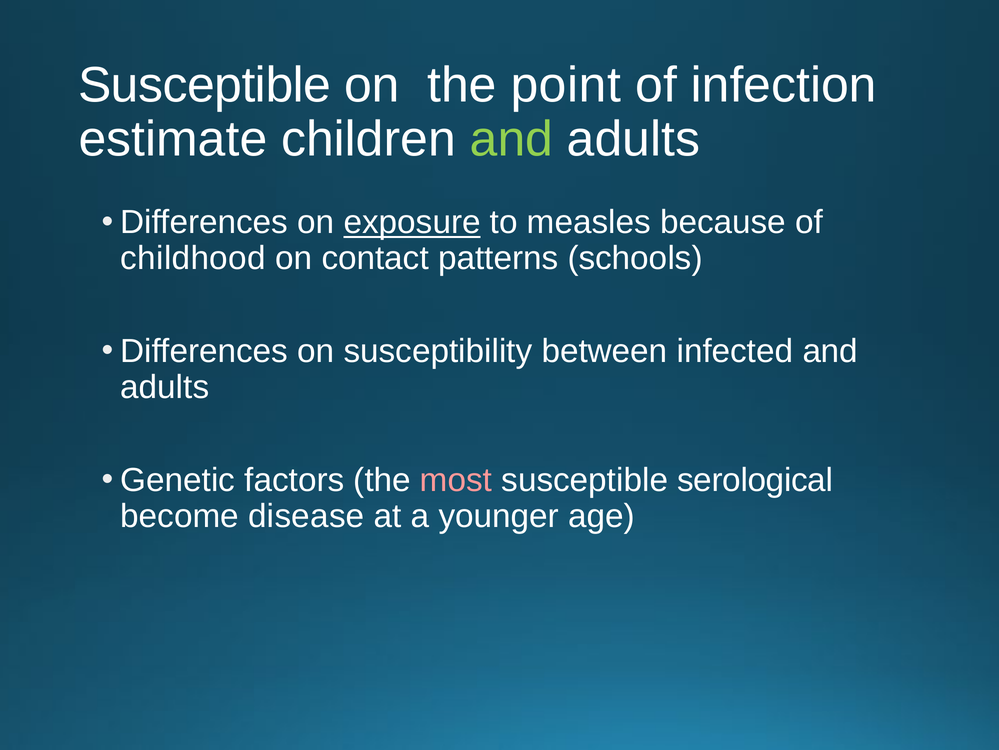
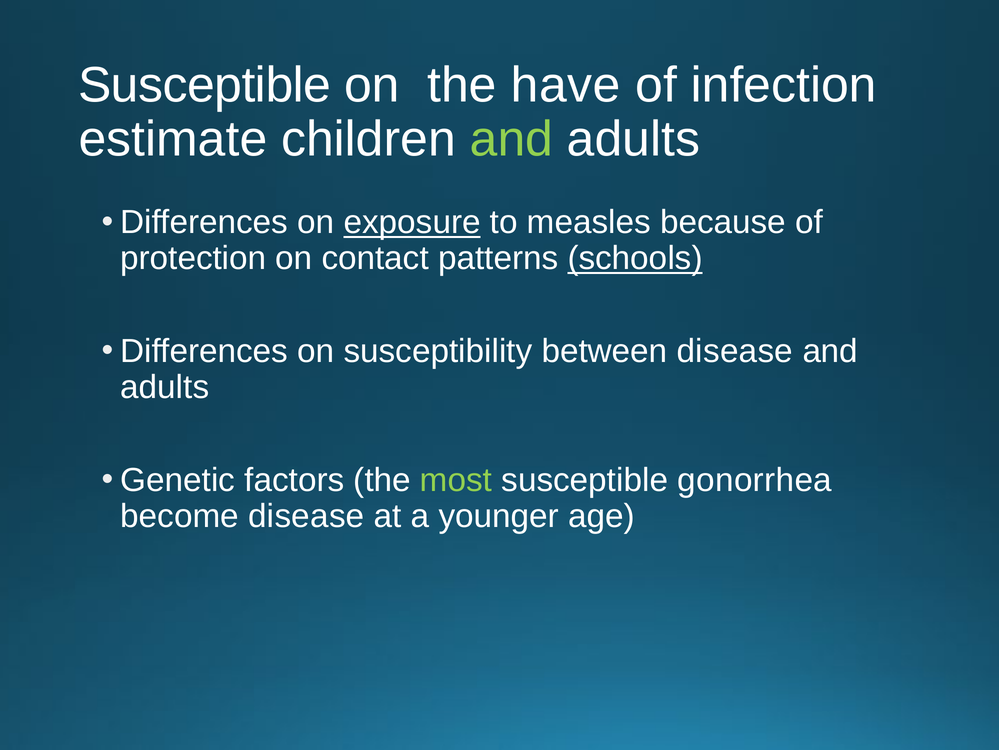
point: point -> have
childhood: childhood -> protection
schools underline: none -> present
between infected: infected -> disease
most colour: pink -> light green
serological: serological -> gonorrhea
